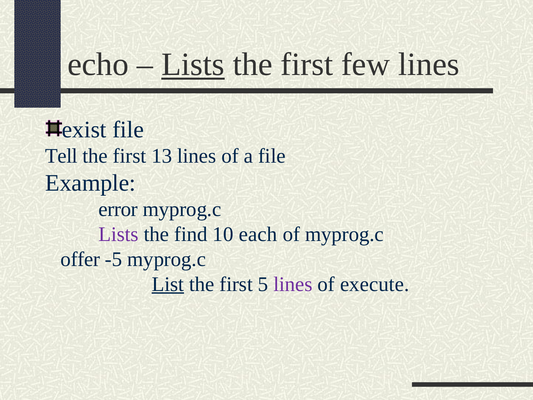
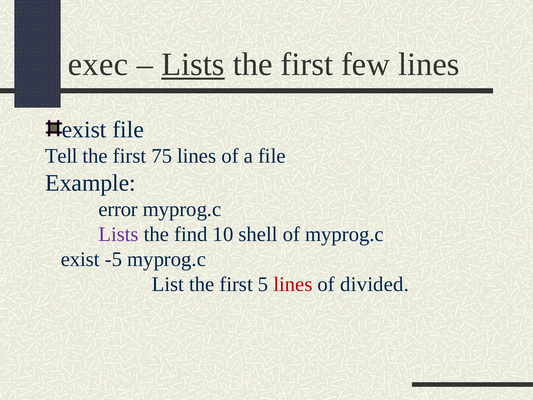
echo: echo -> exec
13: 13 -> 75
each: each -> shell
offer at (80, 259): offer -> exist
List underline: present -> none
lines at (293, 284) colour: purple -> red
execute: execute -> divided
